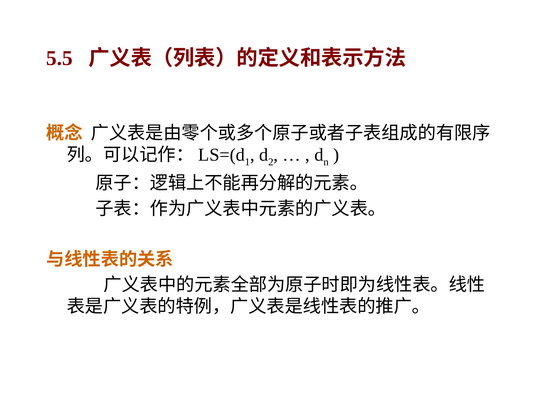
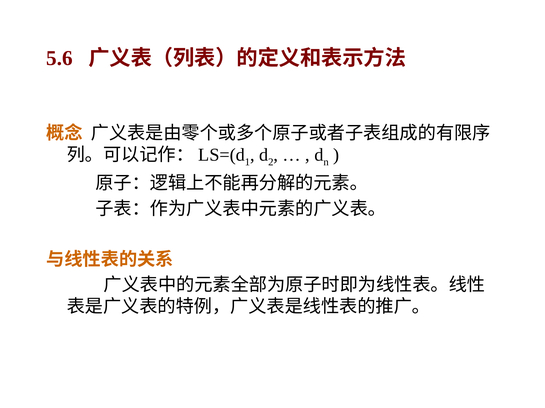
5.5: 5.5 -> 5.6
